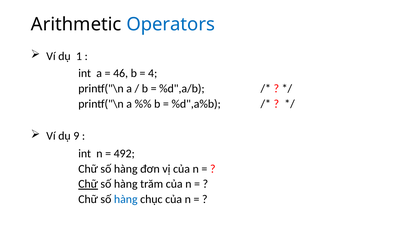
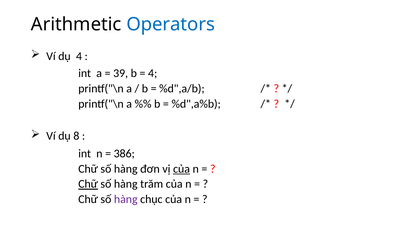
dụ 1: 1 -> 4
46: 46 -> 39
9: 9 -> 8
492: 492 -> 386
của at (182, 169) underline: none -> present
hàng at (126, 199) colour: blue -> purple
